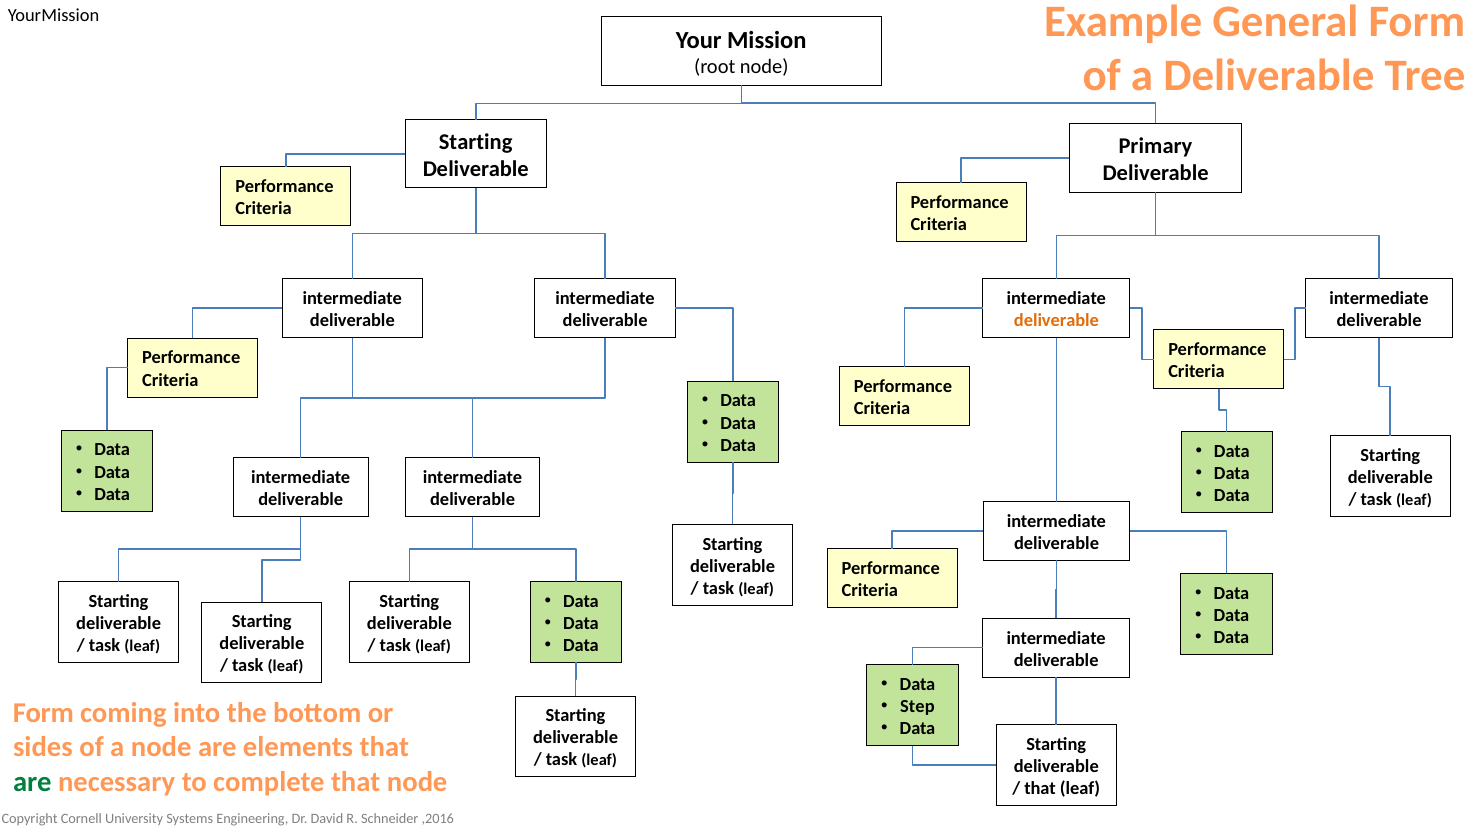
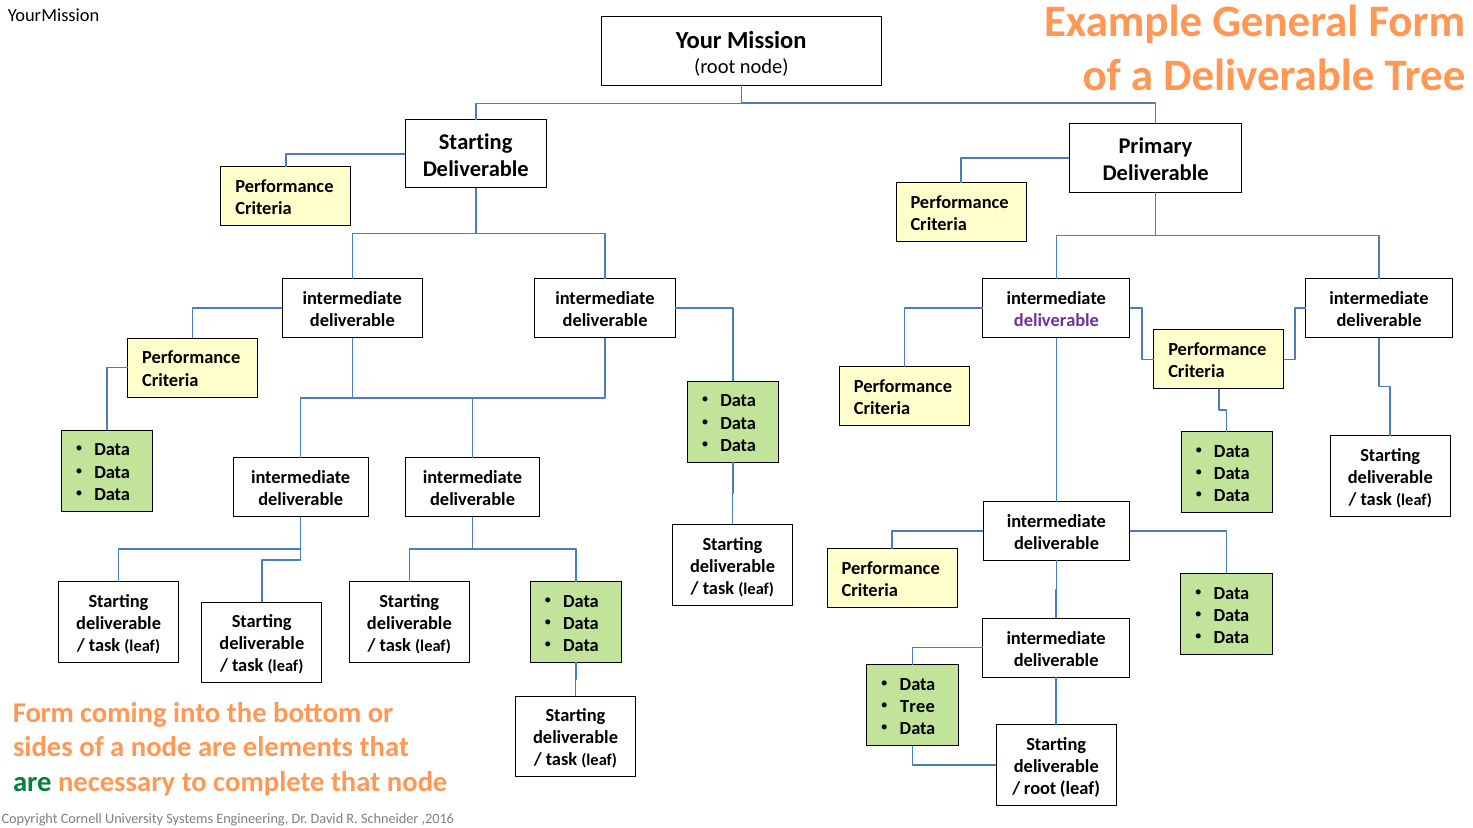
deliverable at (1056, 321) colour: orange -> purple
Step at (917, 707): Step -> Tree
that at (1040, 789): that -> root
